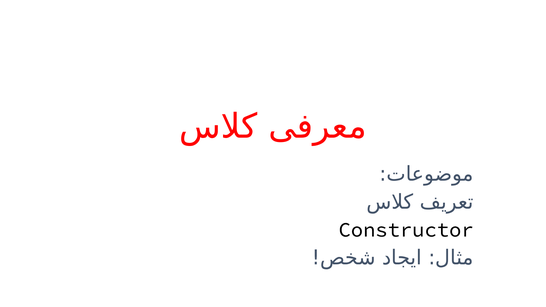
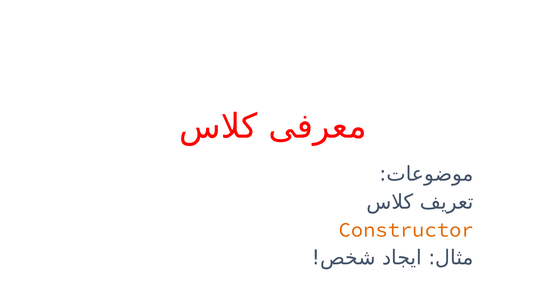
Constructor colour: black -> orange
